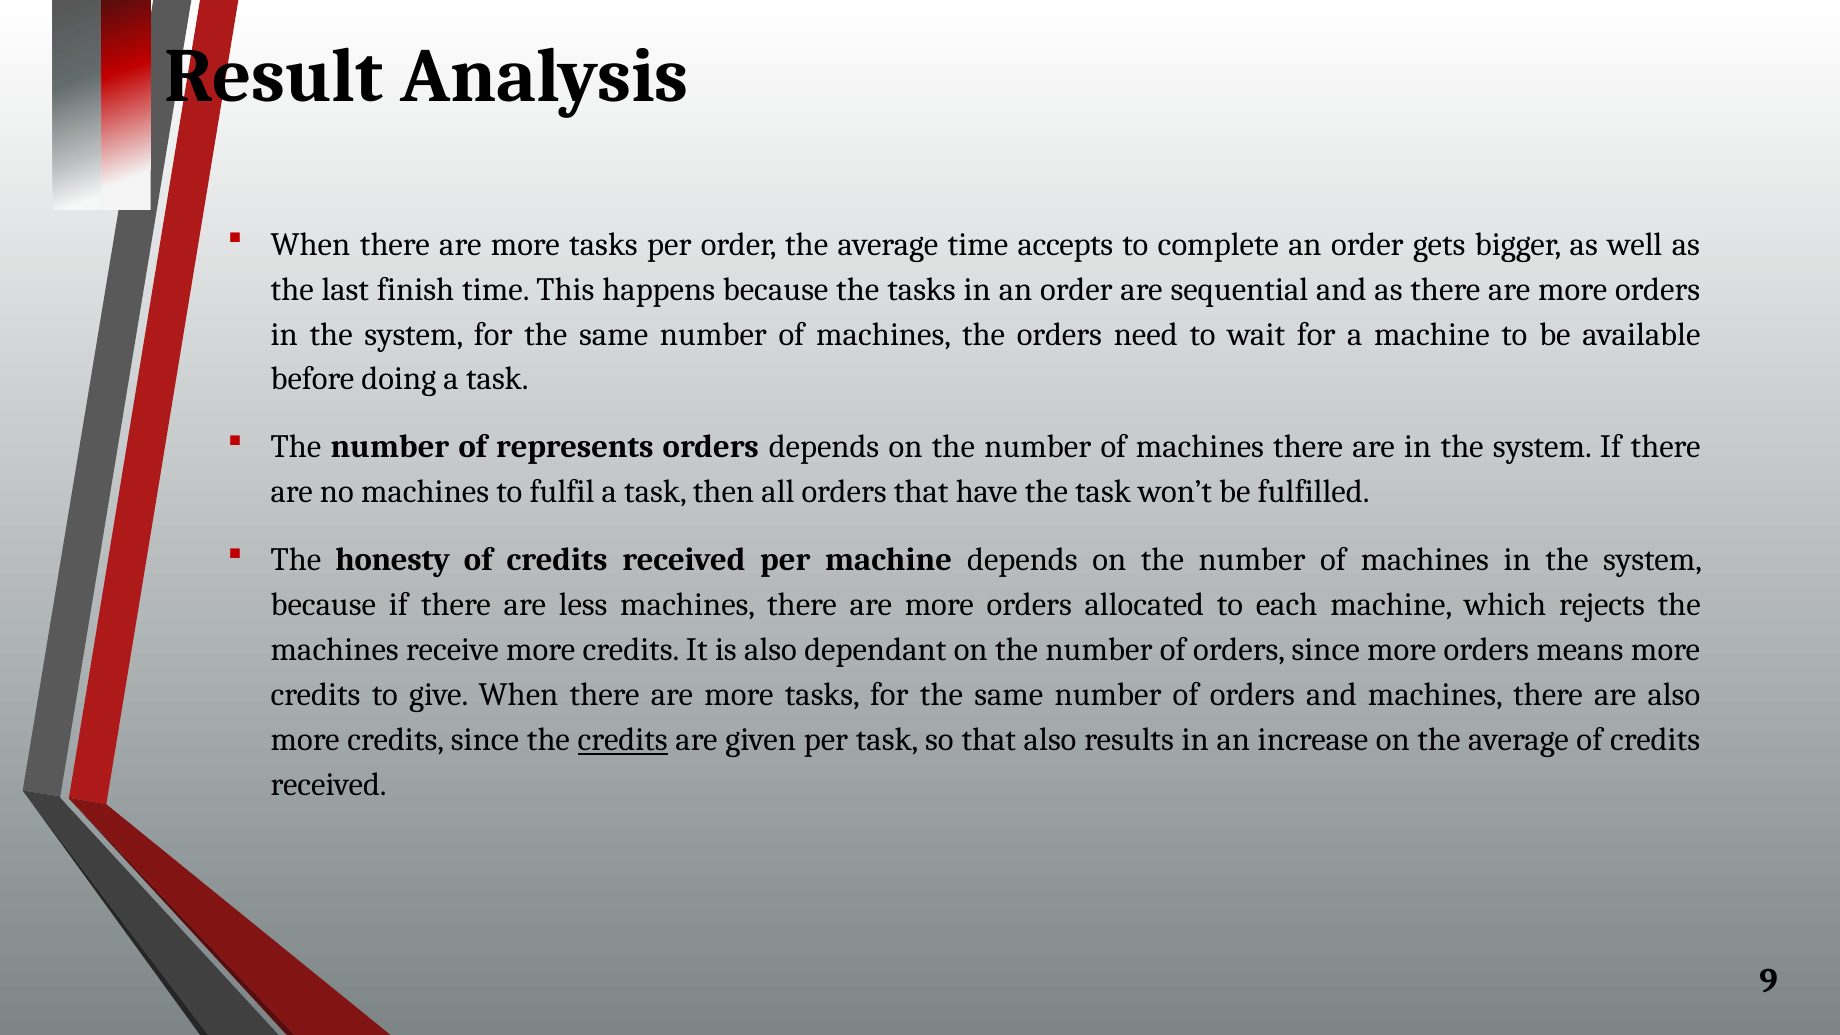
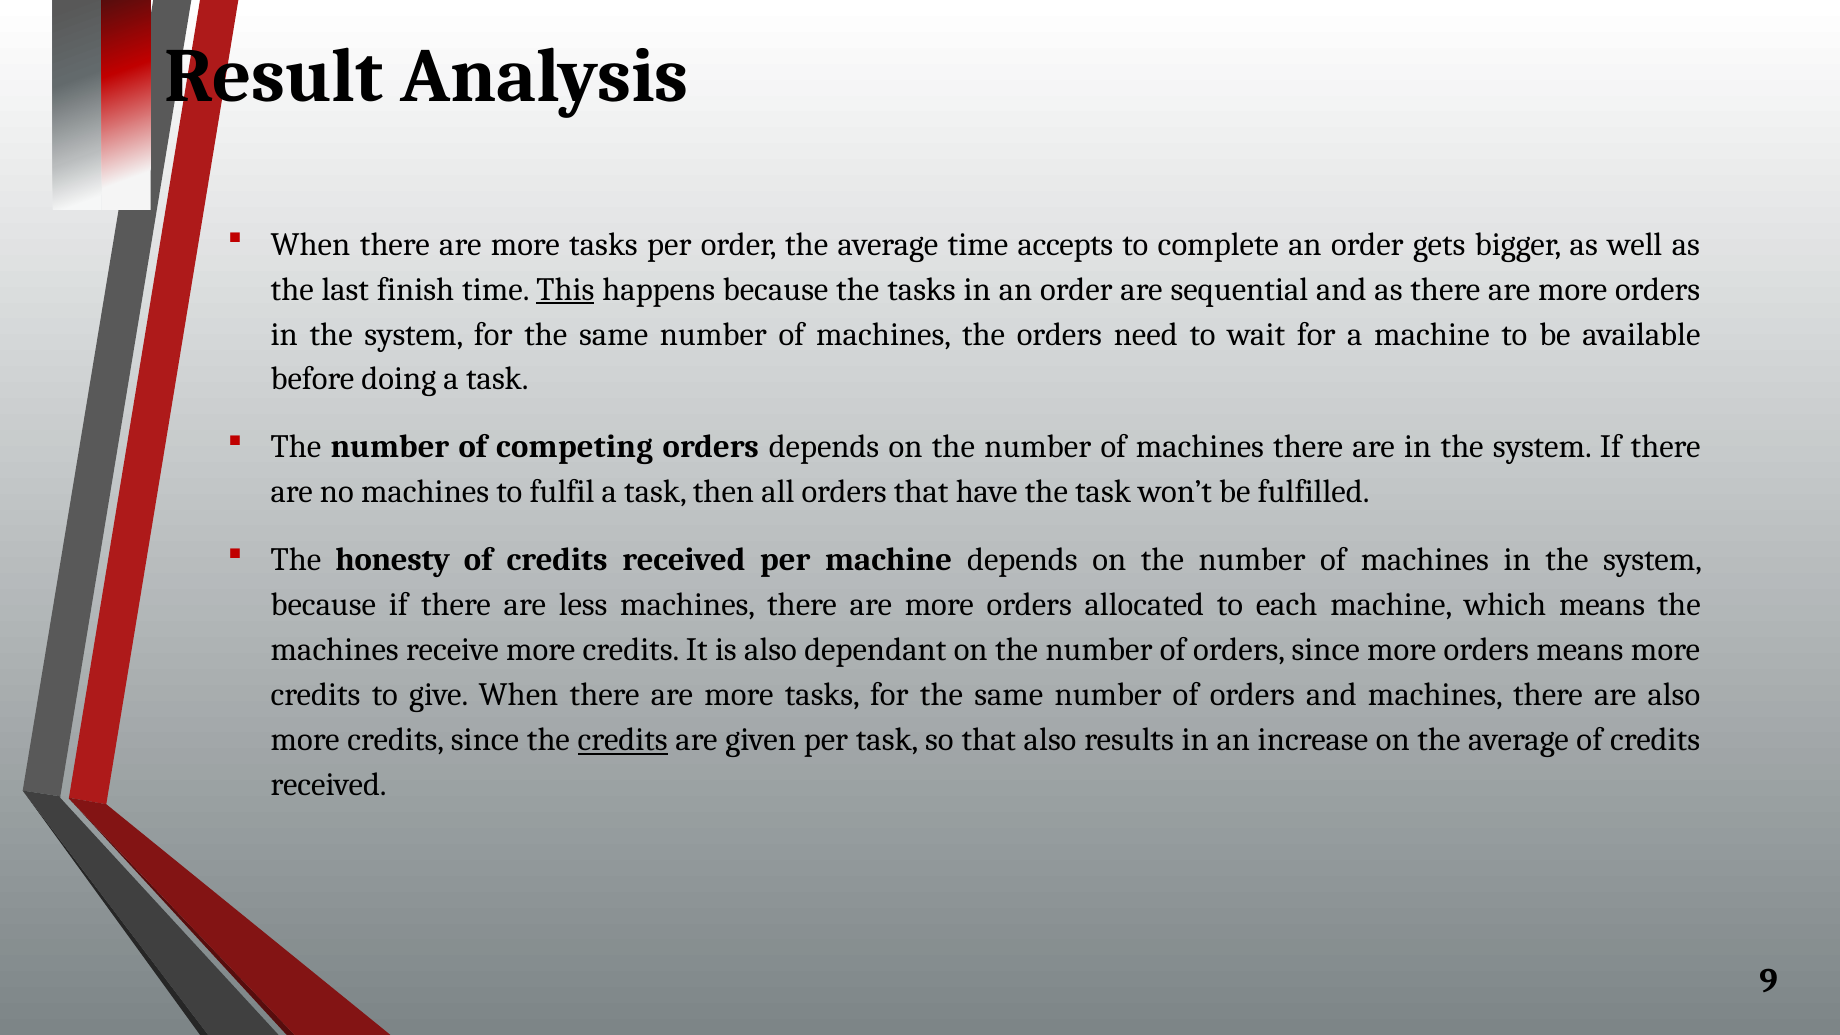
This underline: none -> present
represents: represents -> competing
which rejects: rejects -> means
